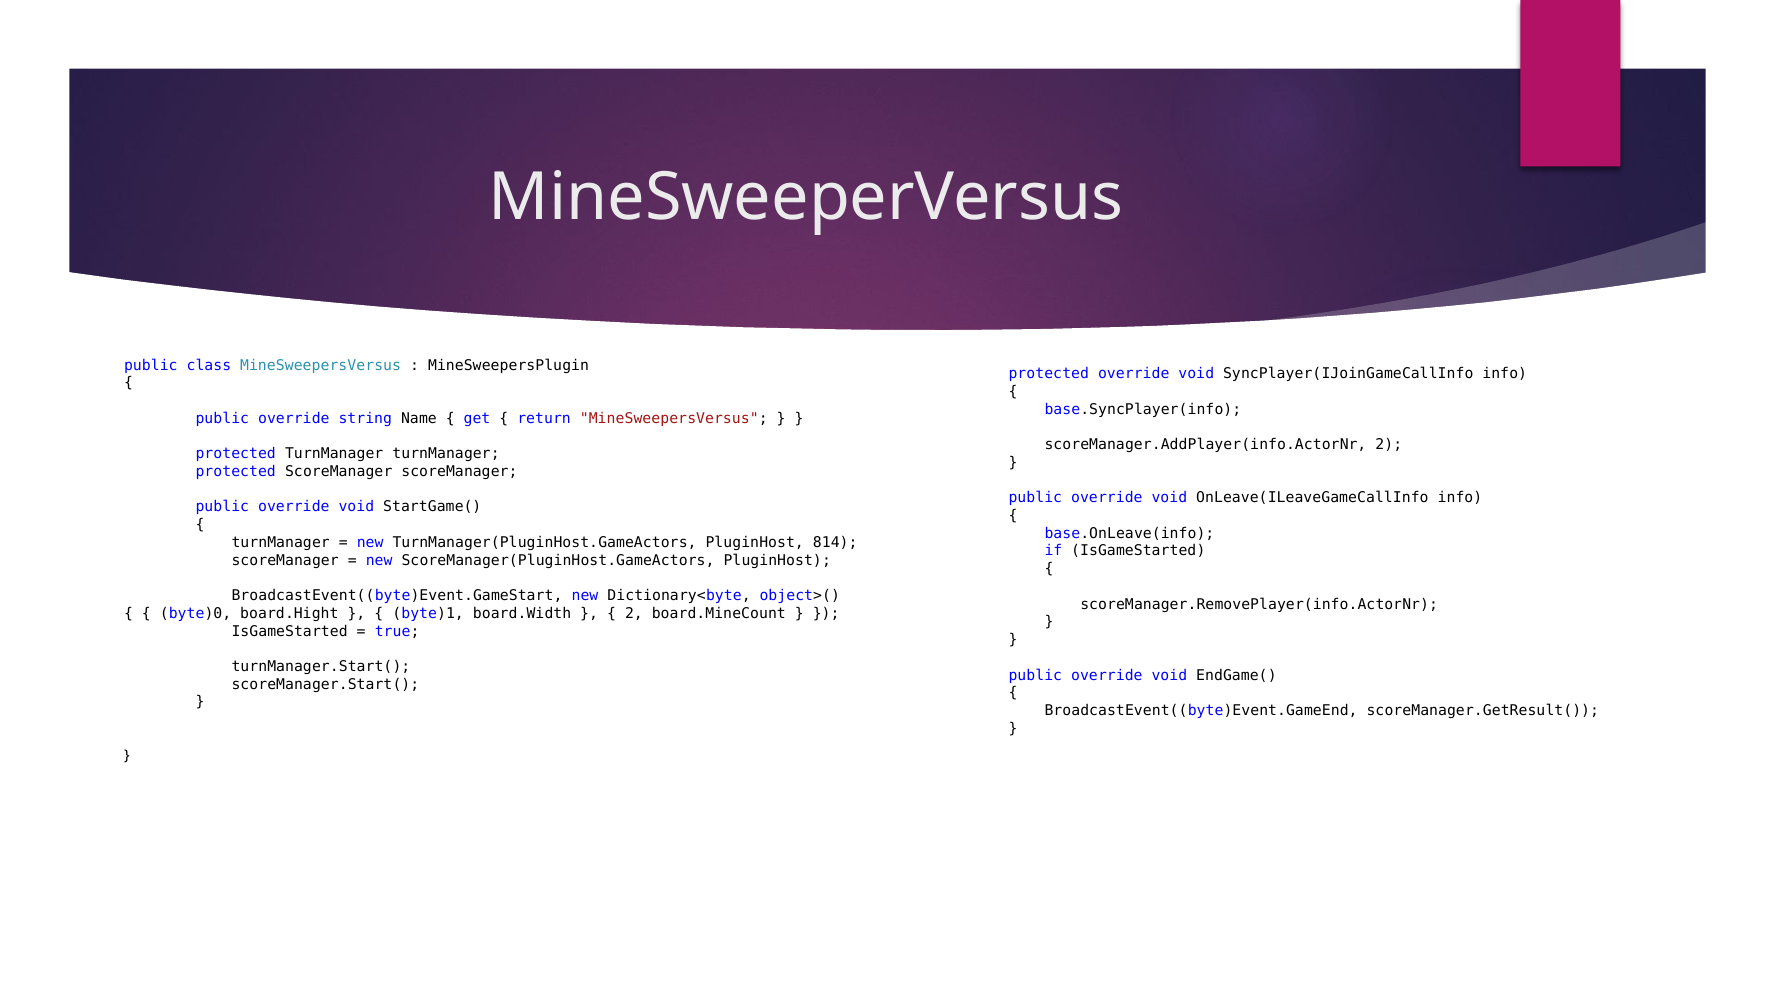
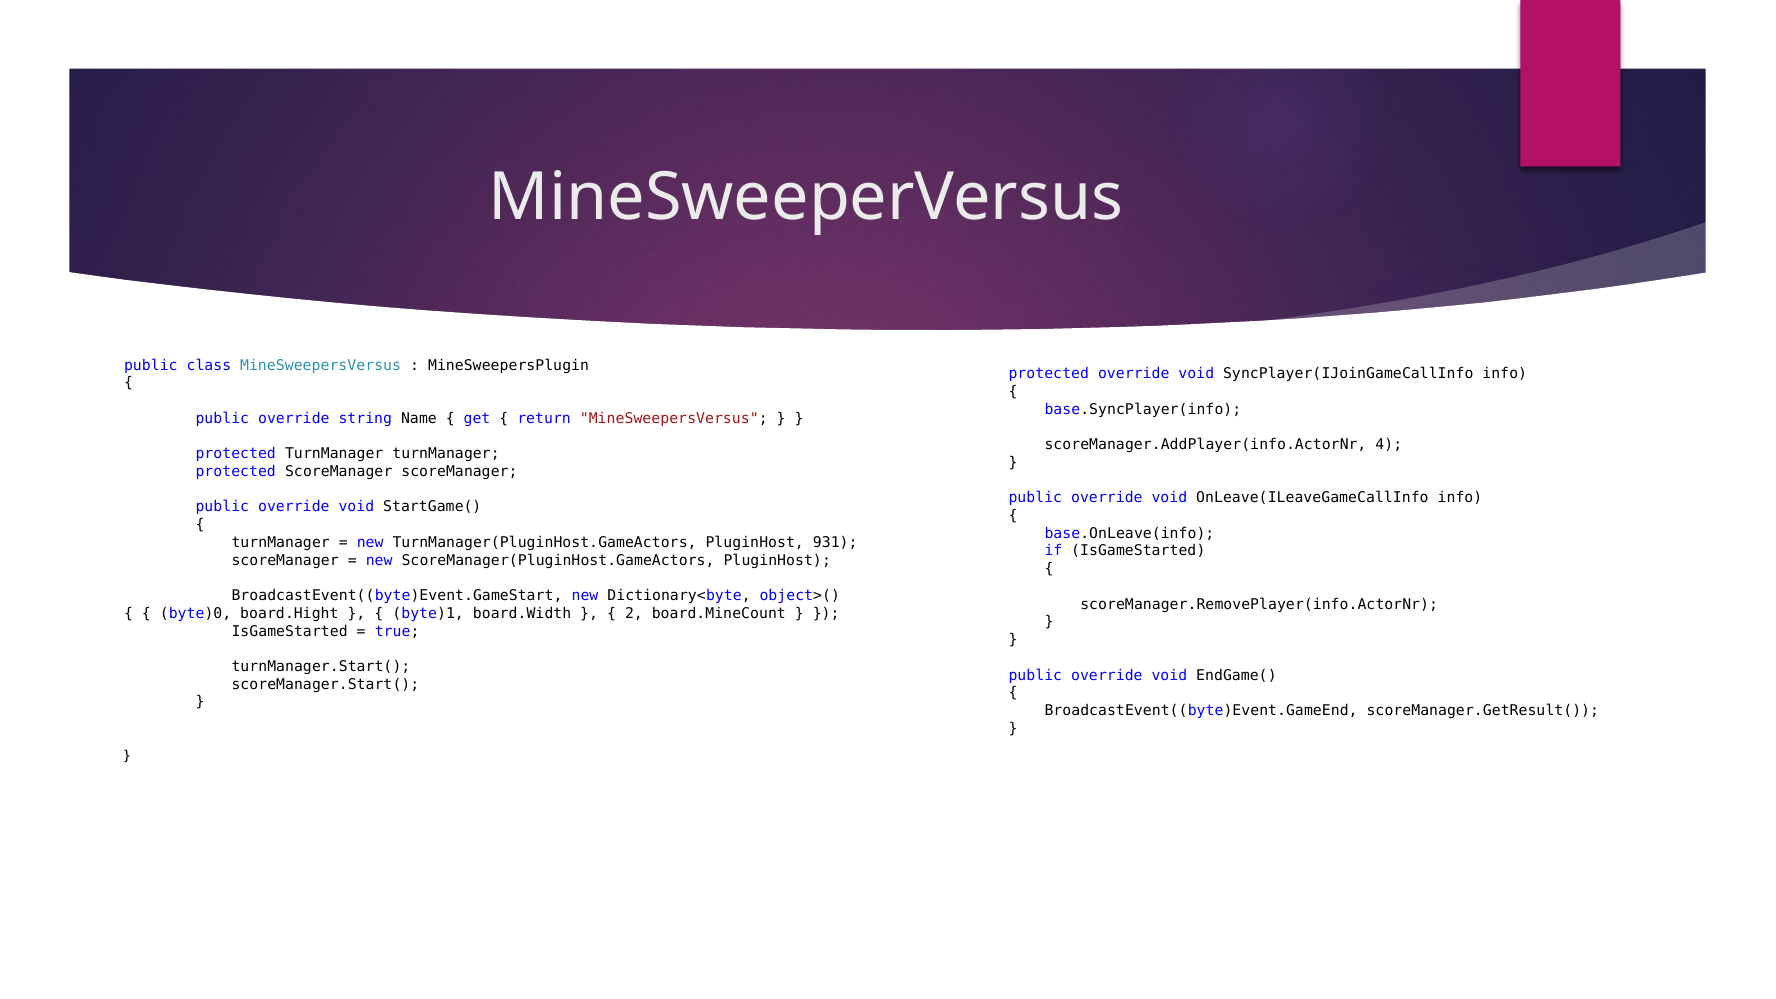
scoreManager.AddPlayer(info.ActorNr 2: 2 -> 4
814: 814 -> 931
